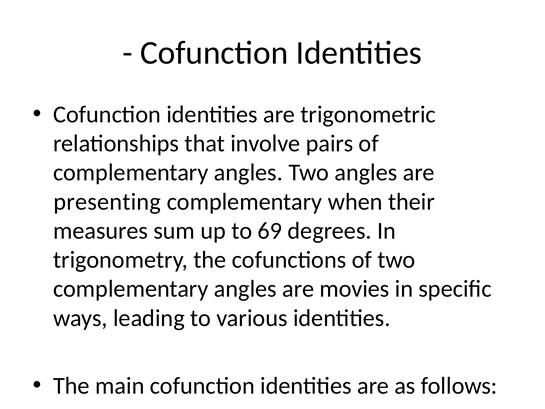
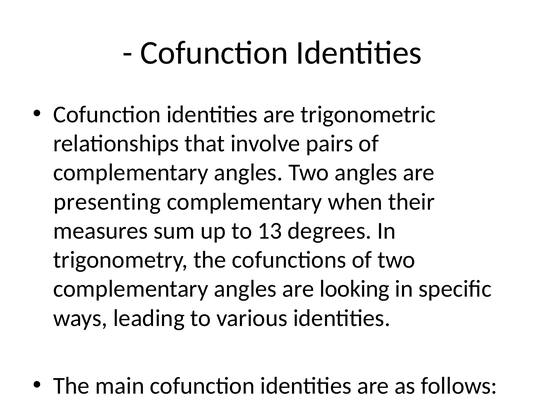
69: 69 -> 13
movies: movies -> looking
